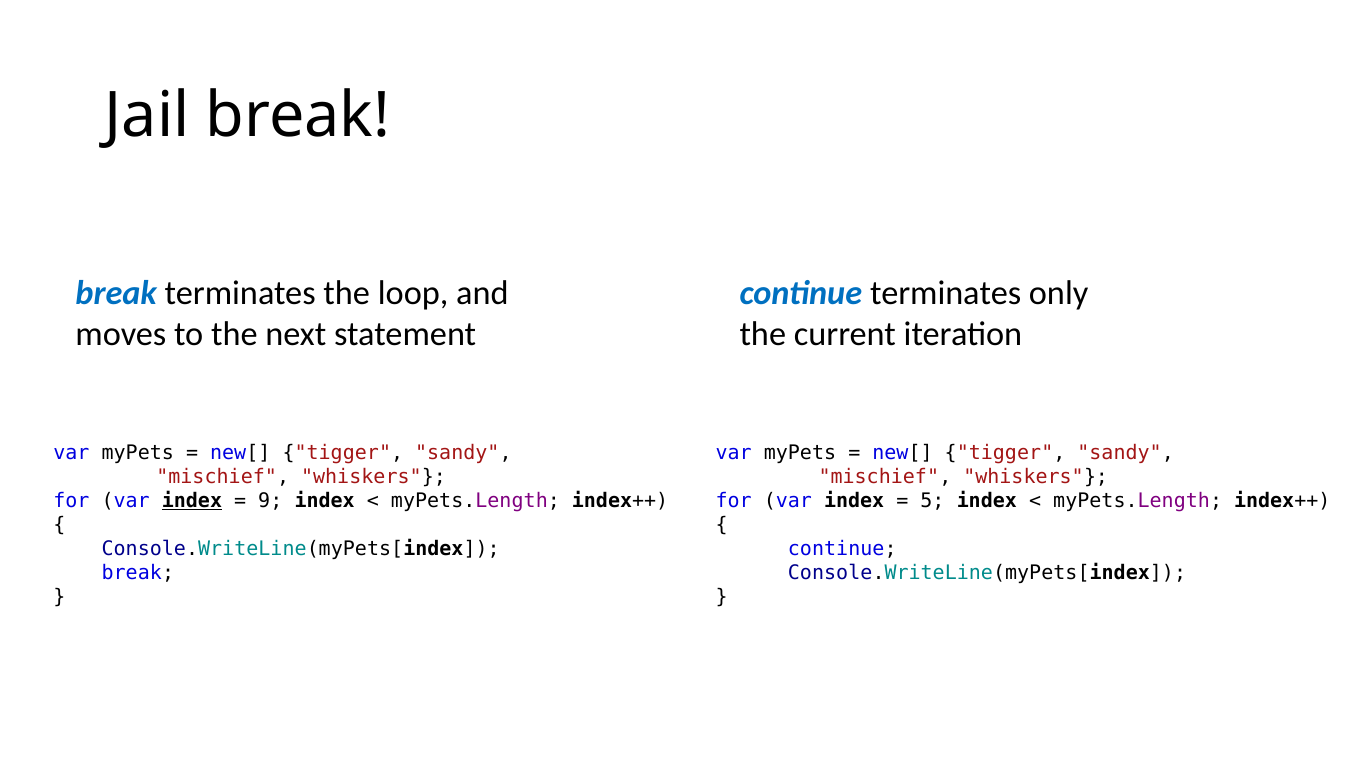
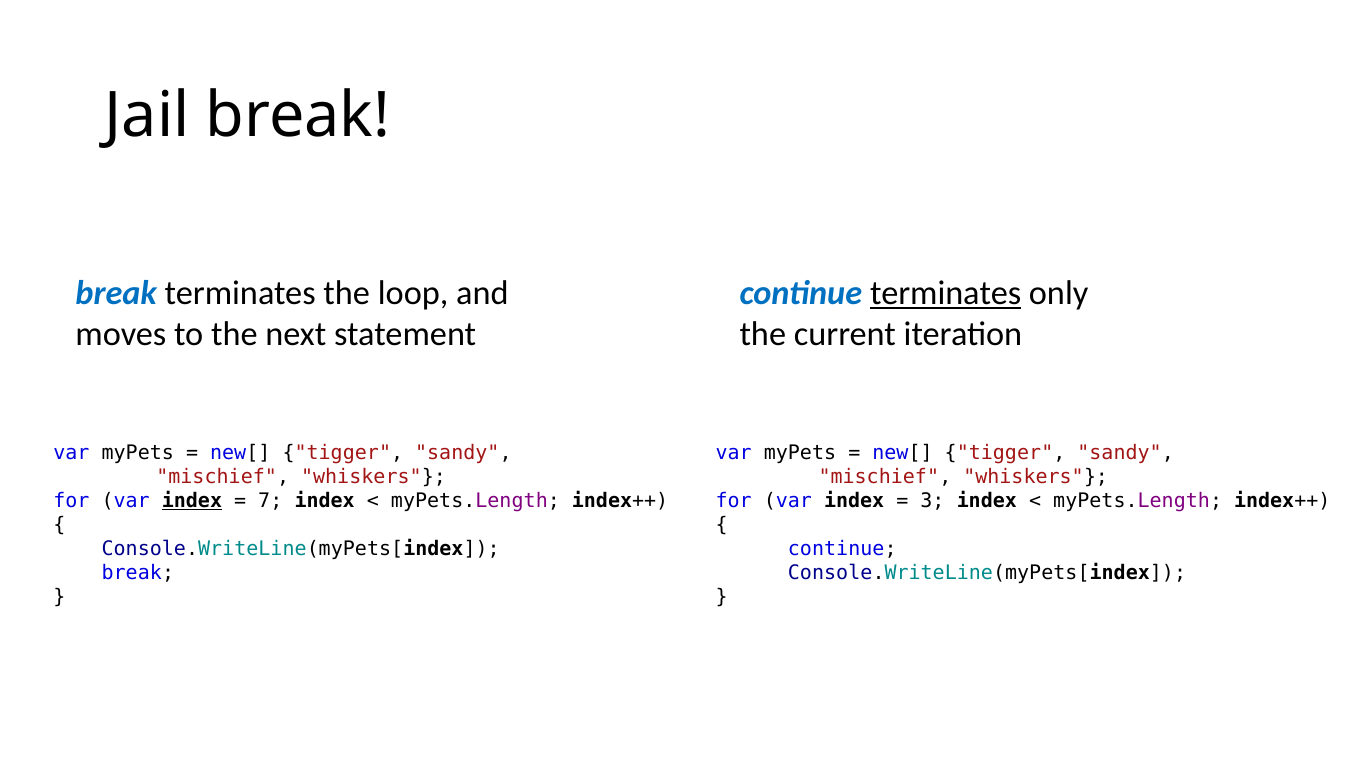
terminates at (946, 293) underline: none -> present
9: 9 -> 7
5: 5 -> 3
